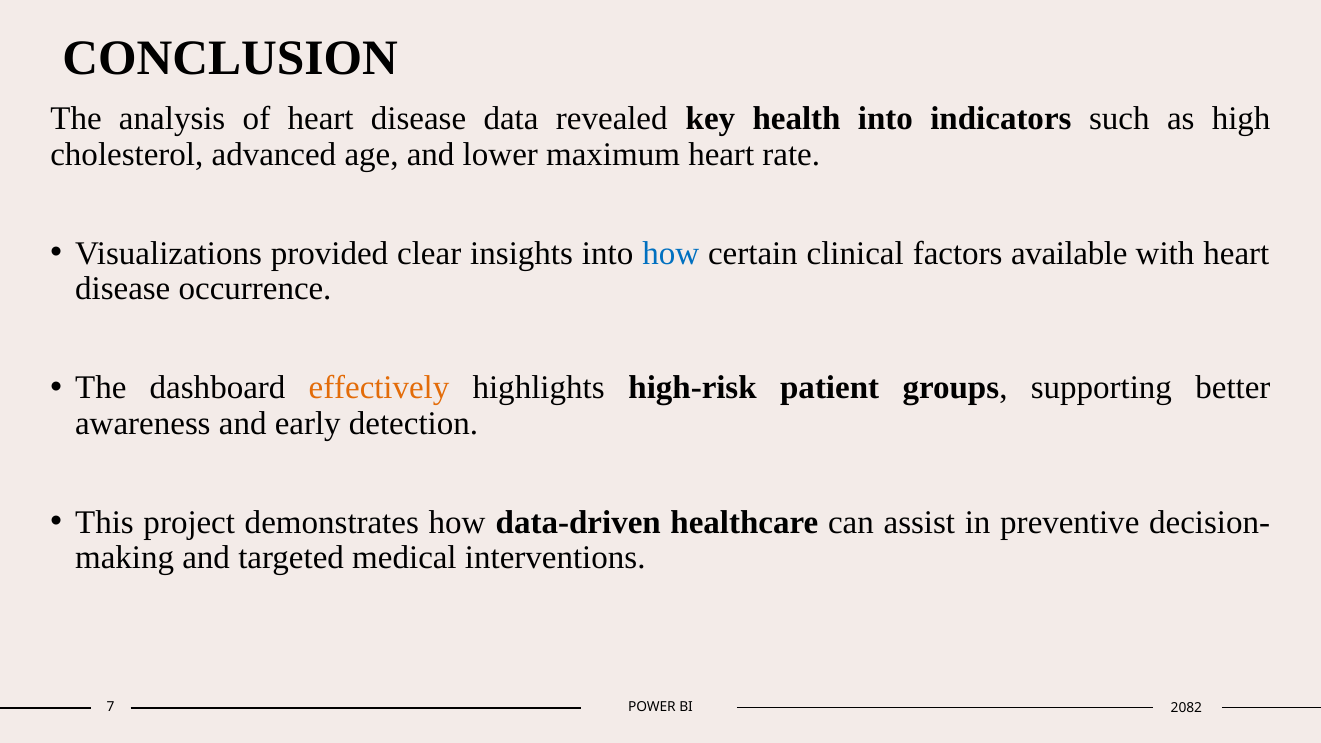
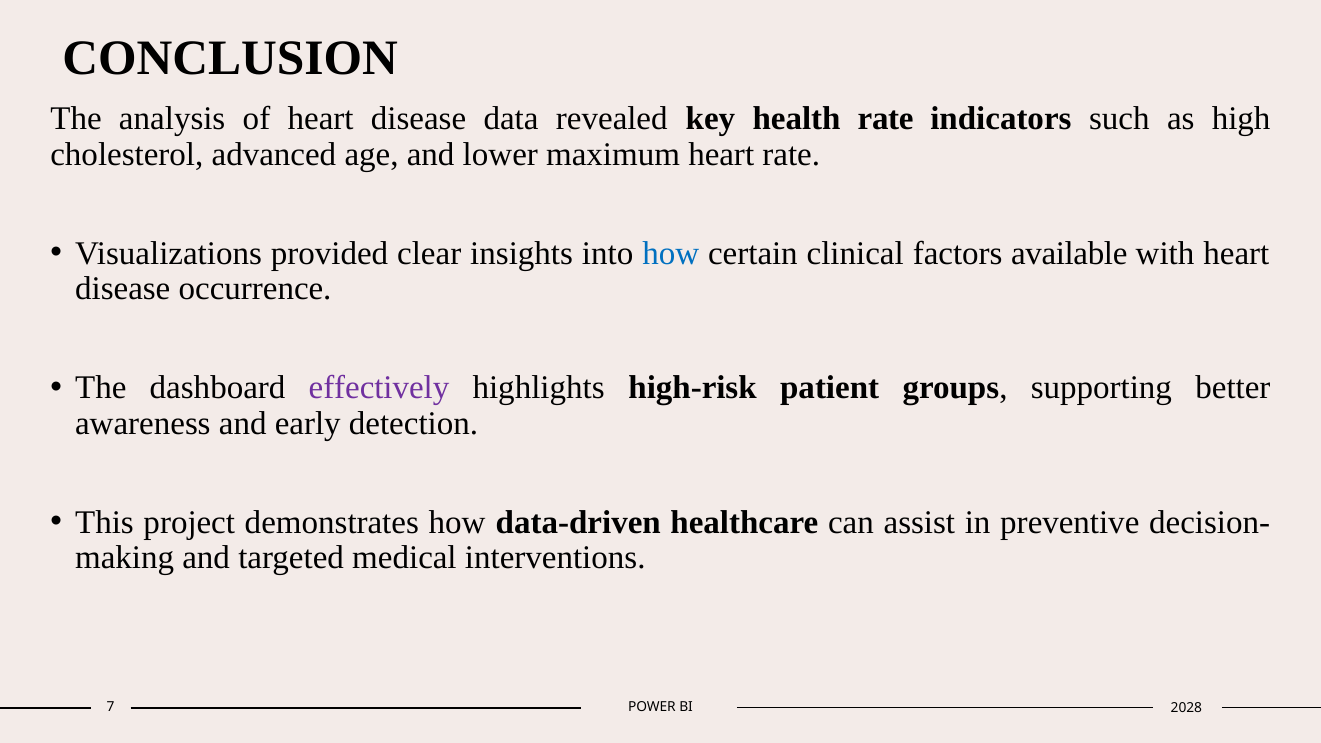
health into: into -> rate
effectively colour: orange -> purple
2082: 2082 -> 2028
